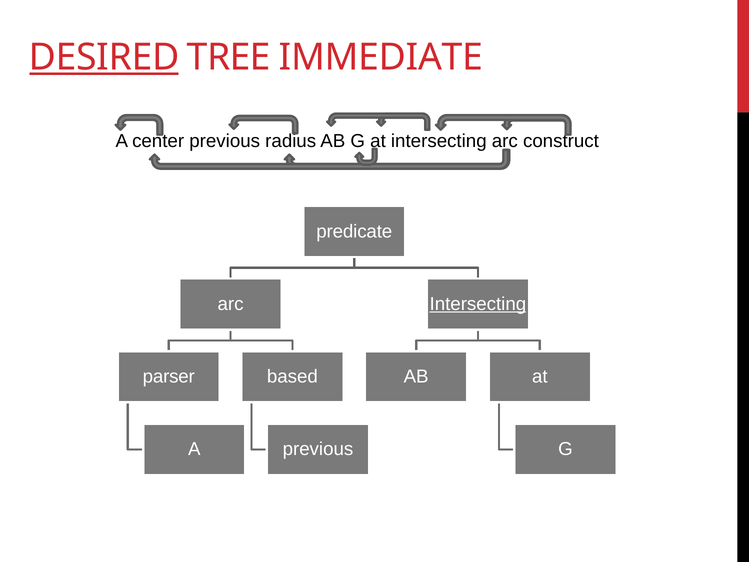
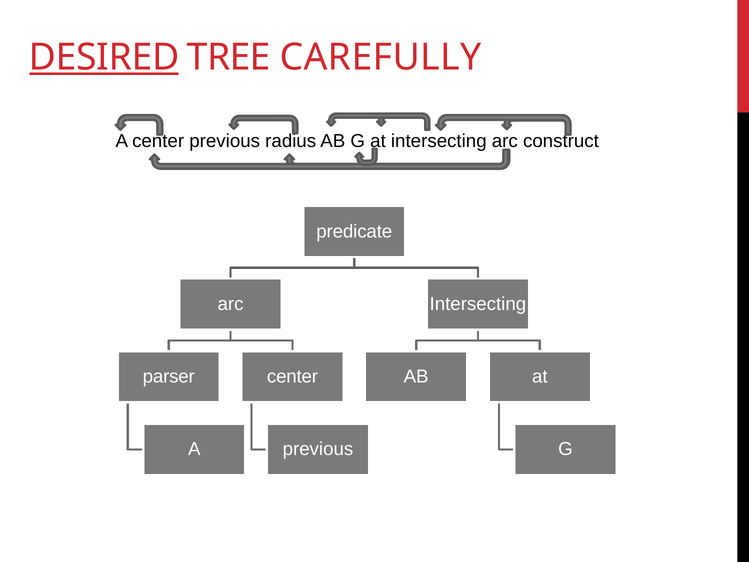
IMMEDIATE: IMMEDIATE -> CAREFULLY
Intersecting at (478, 304) underline: present -> none
based at (292, 377): based -> center
